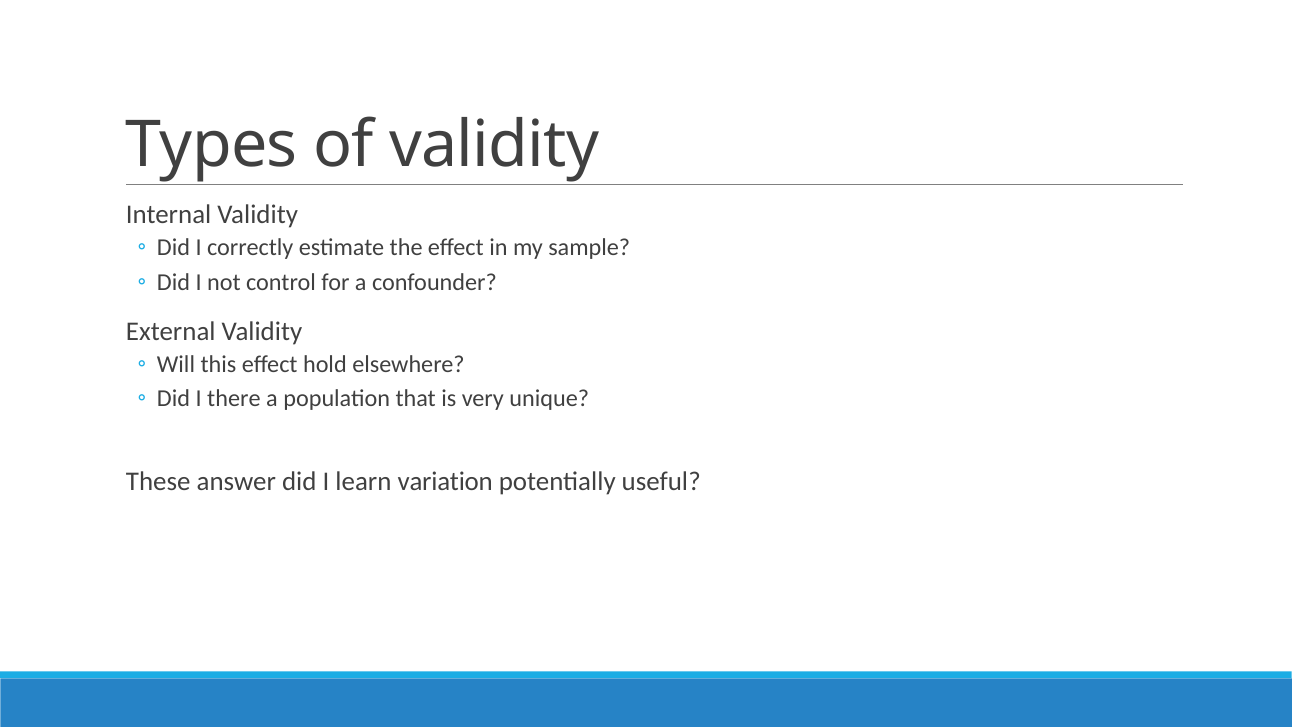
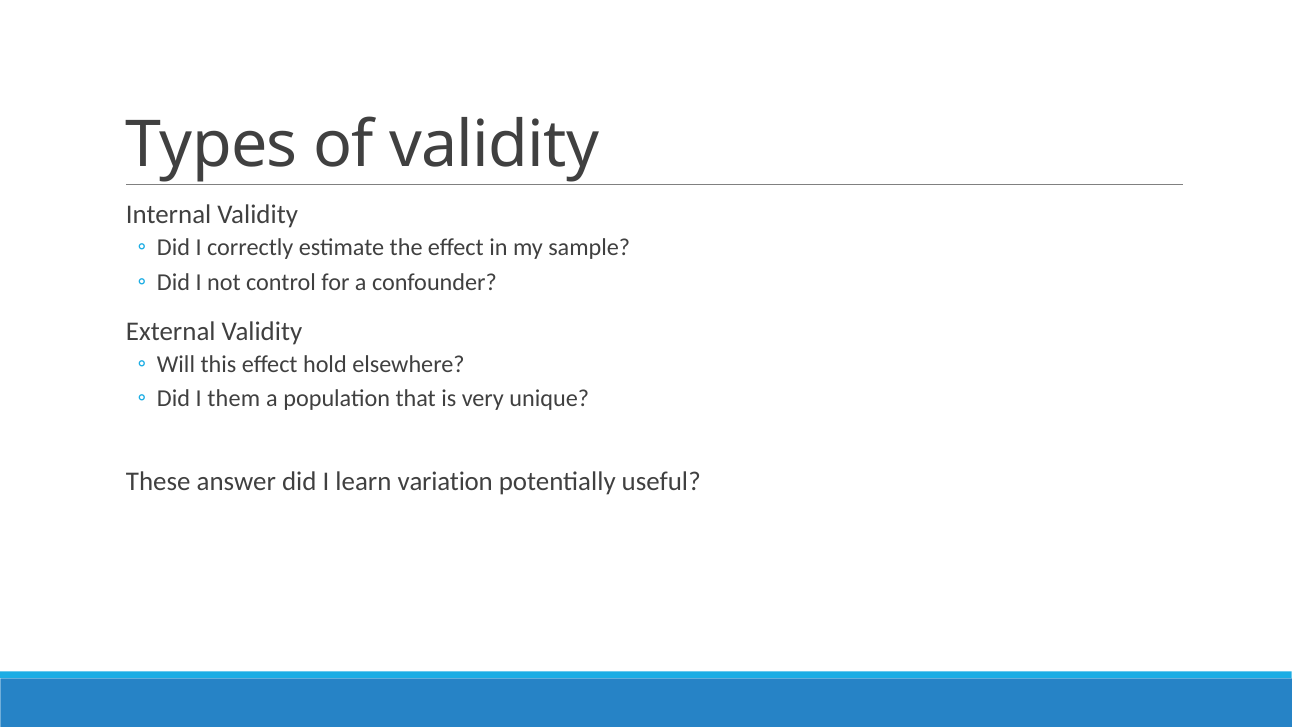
there: there -> them
